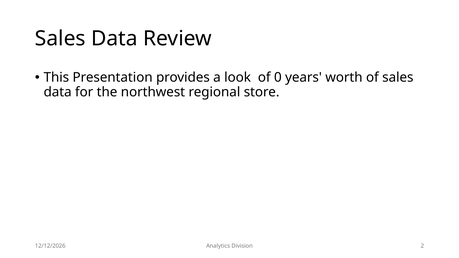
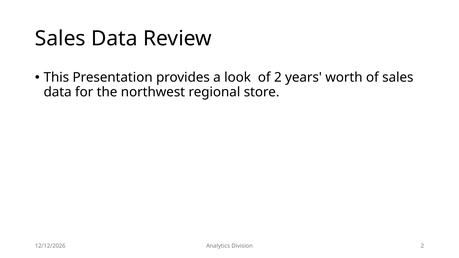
of 0: 0 -> 2
